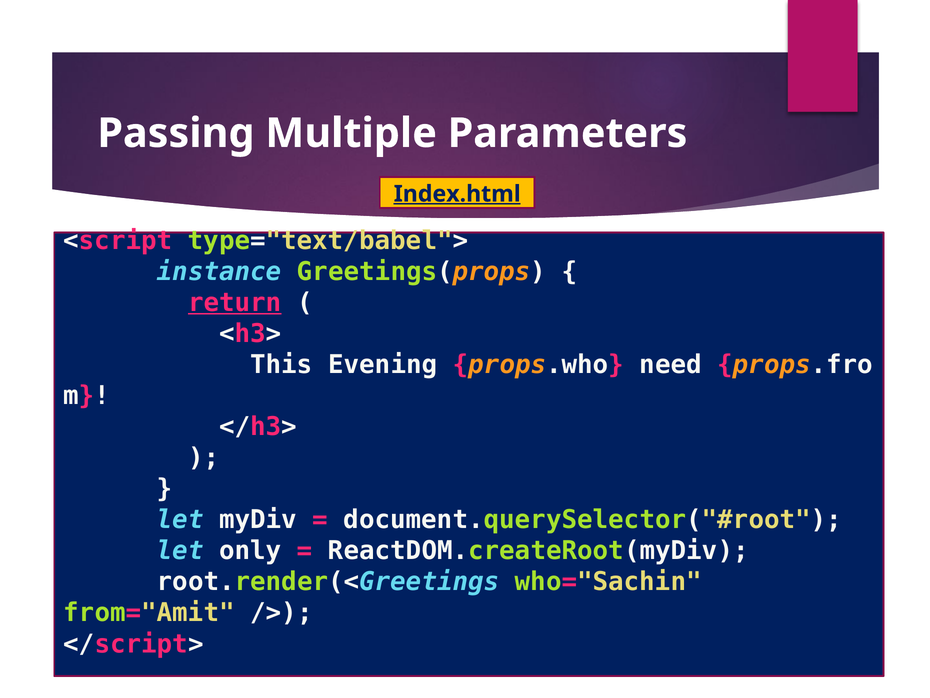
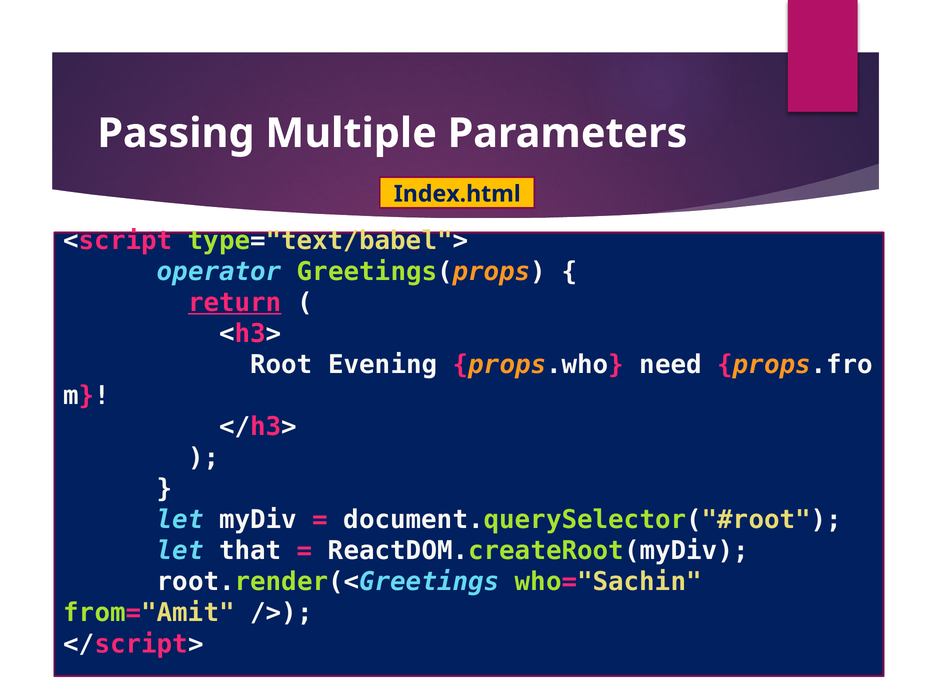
Index.html underline: present -> none
instance: instance -> operator
This: This -> Root
only: only -> that
